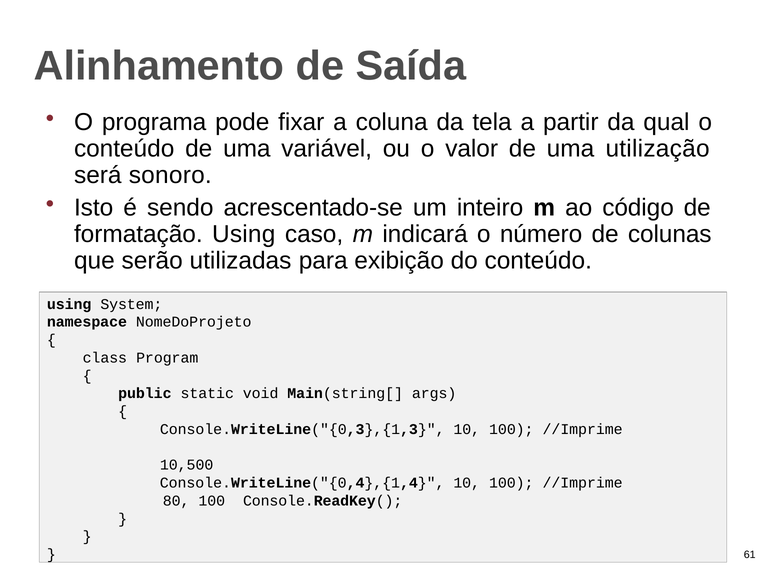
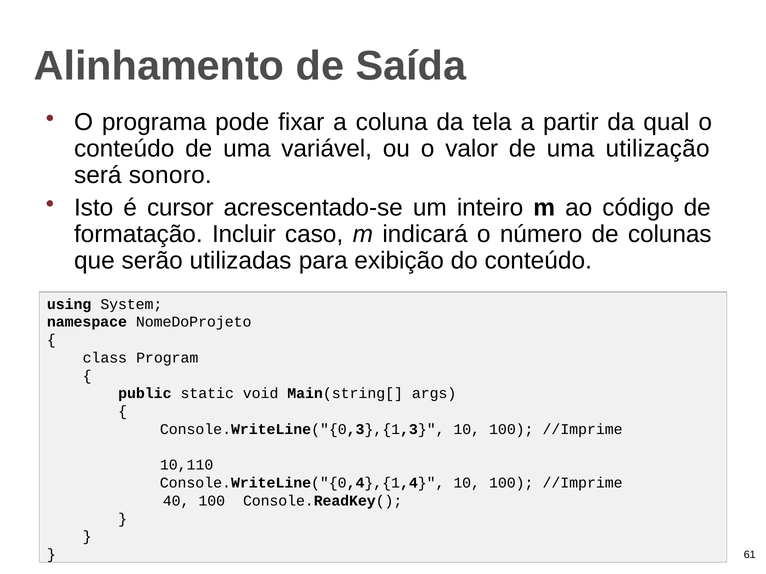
sendo: sendo -> cursor
formatação Using: Using -> Incluir
10,500: 10,500 -> 10,110
80: 80 -> 40
